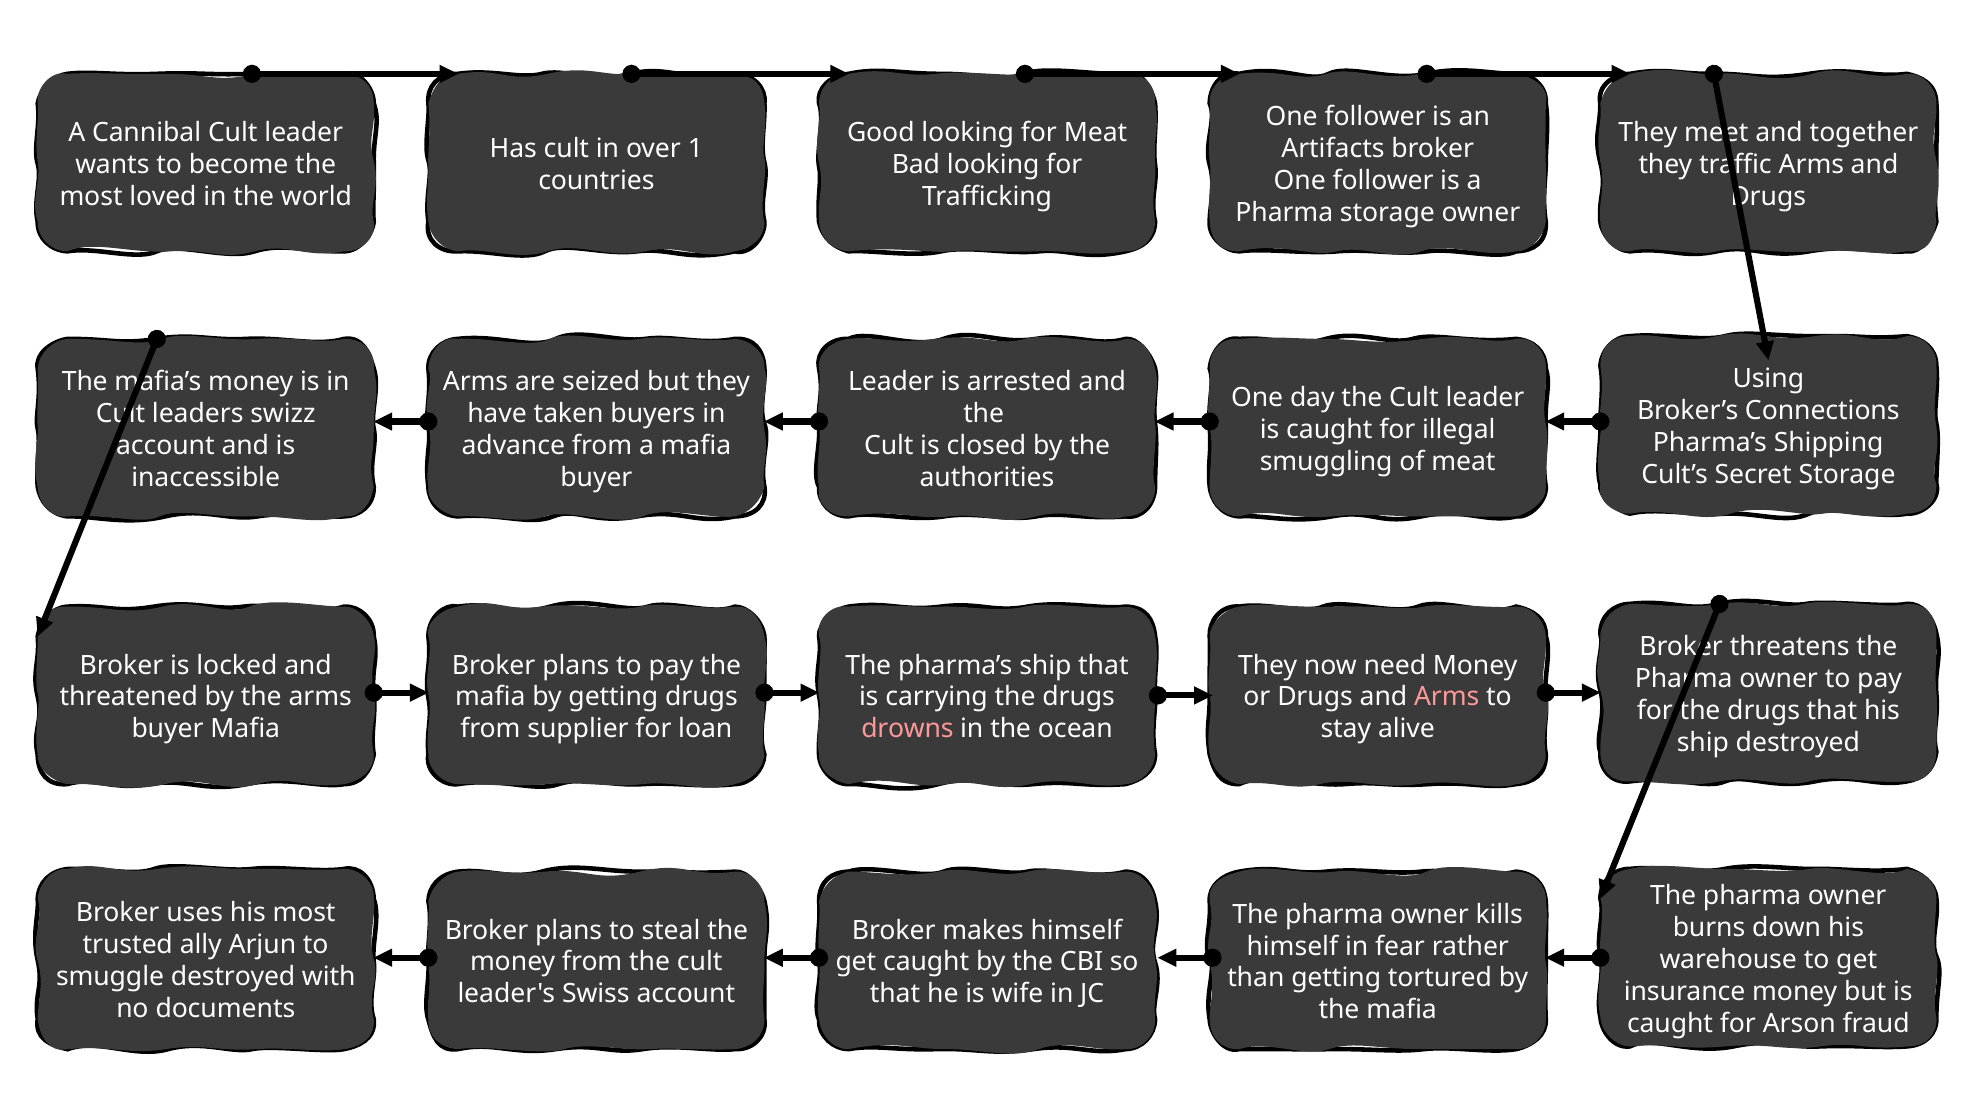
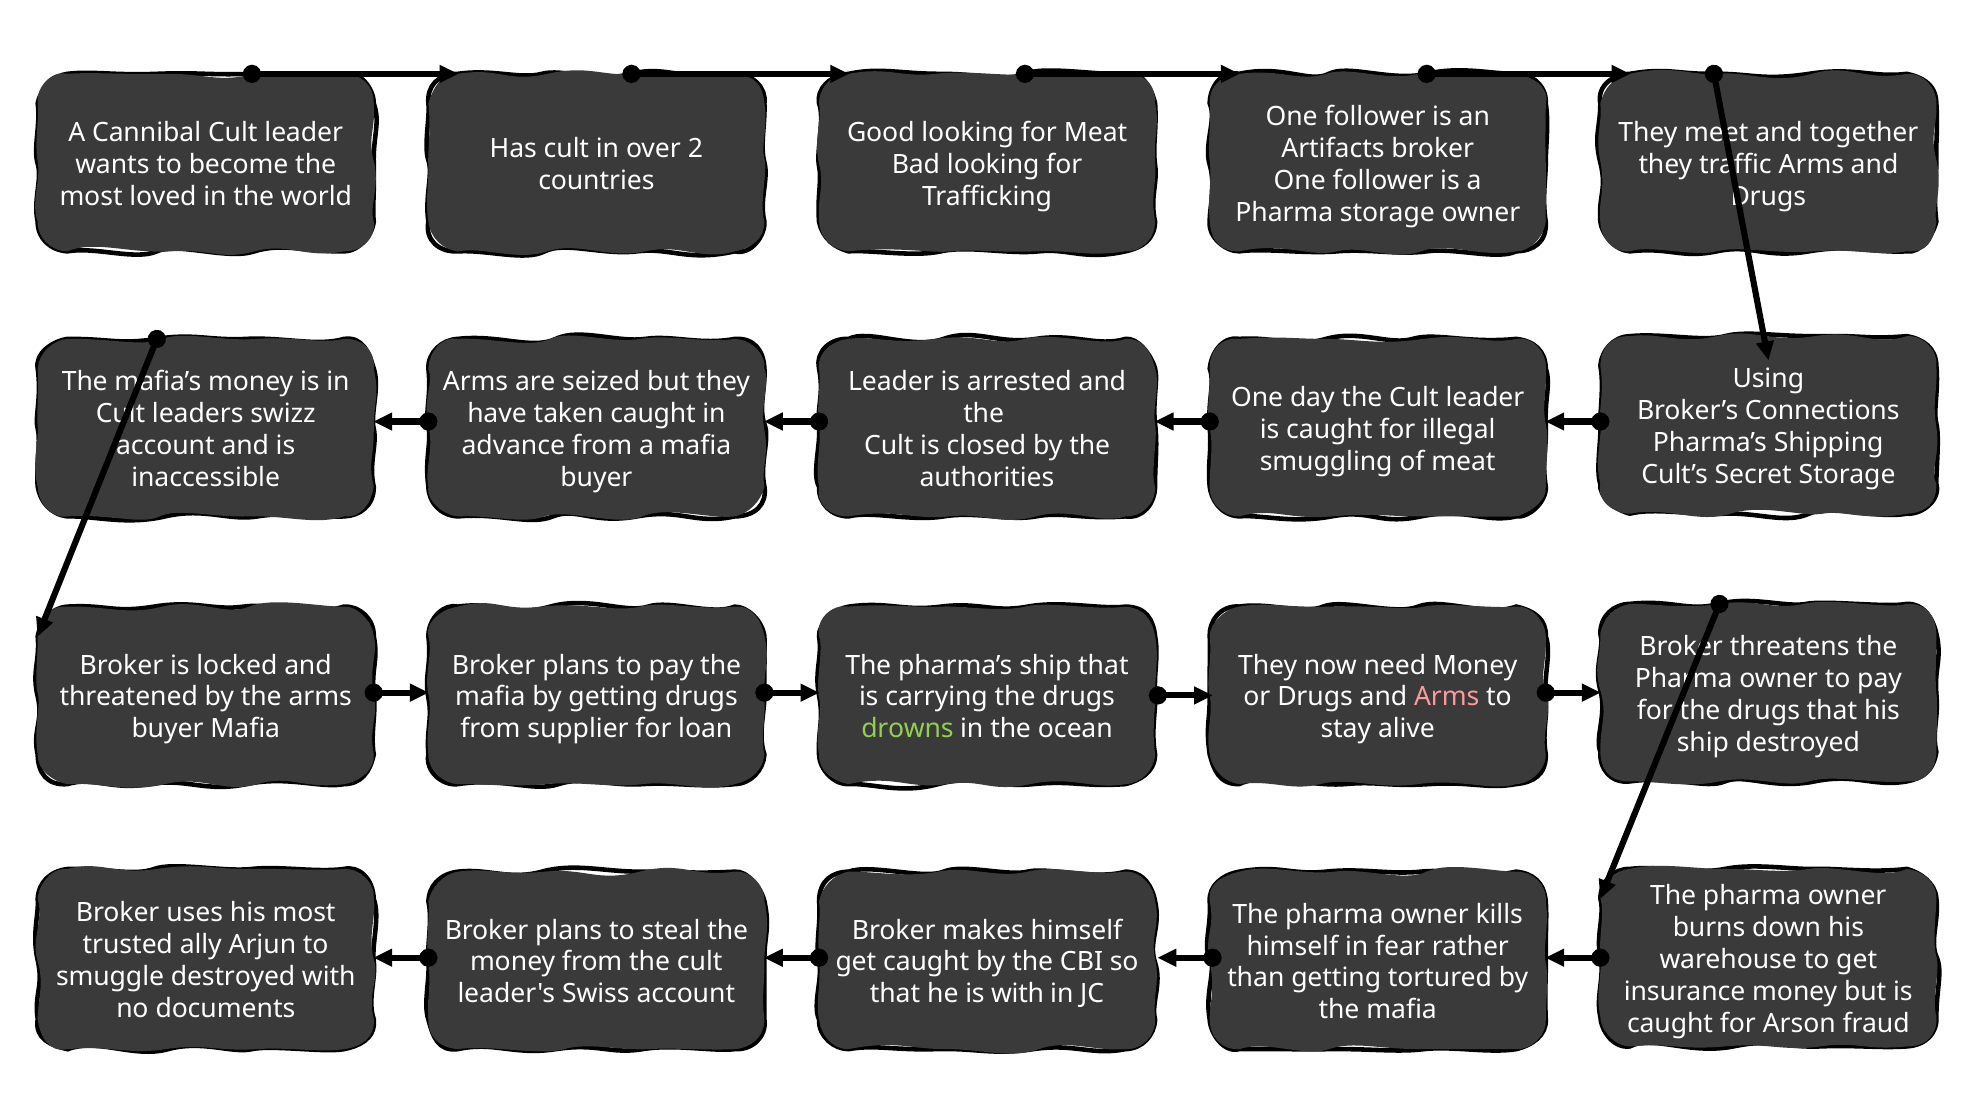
1: 1 -> 2
taken buyers: buyers -> caught
drowns colour: pink -> light green
is wife: wife -> with
